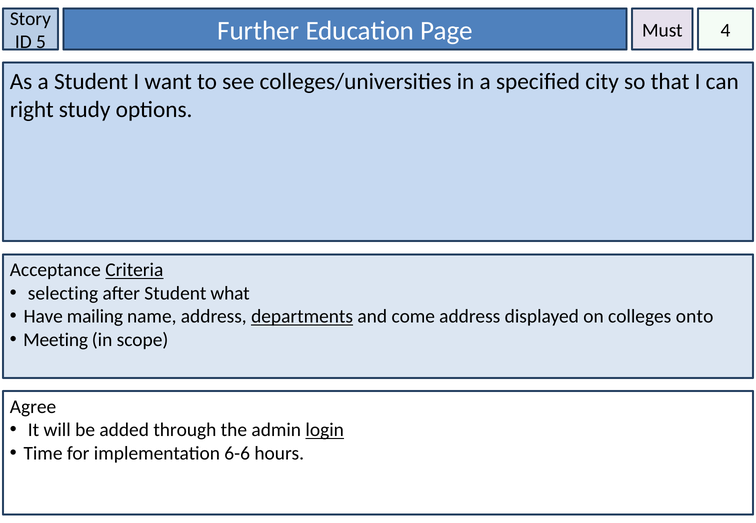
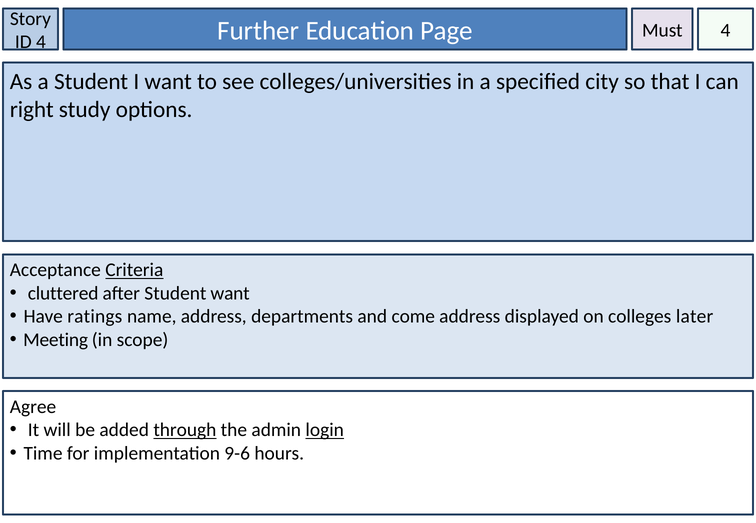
ID 5: 5 -> 4
selecting: selecting -> cluttered
Student what: what -> want
mailing: mailing -> ratings
departments underline: present -> none
onto: onto -> later
through underline: none -> present
6-6: 6-6 -> 9-6
